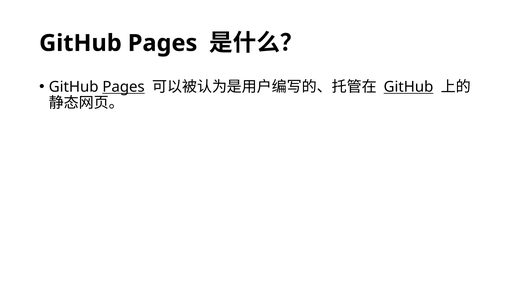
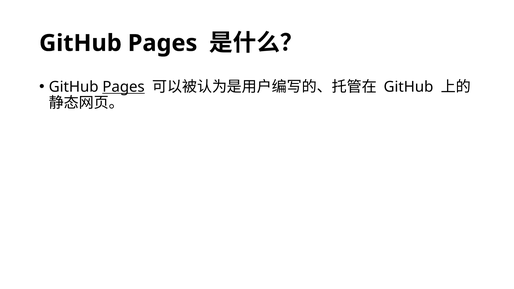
GitHub at (408, 87) underline: present -> none
